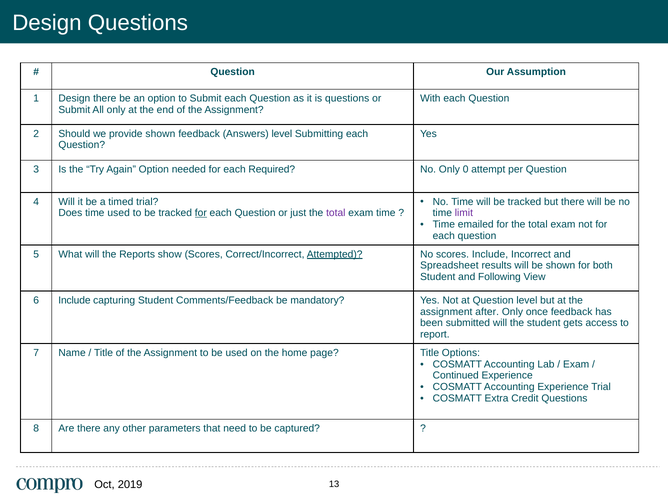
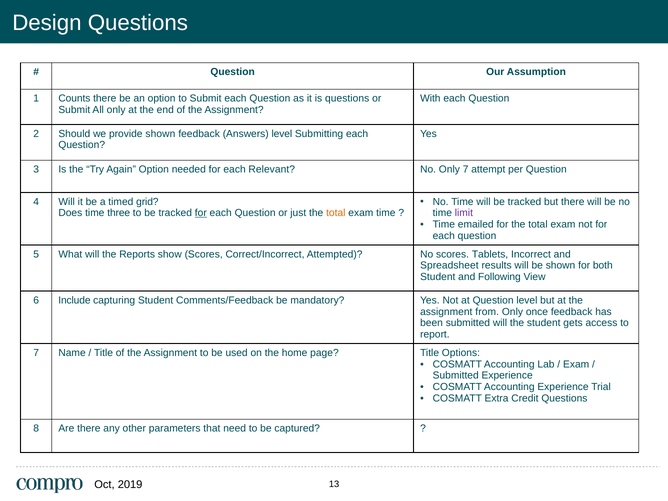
1 Design: Design -> Counts
Required: Required -> Relevant
Only 0: 0 -> 7
timed trial: trial -> grid
time used: used -> three
total at (336, 213) colour: purple -> orange
Attempted underline: present -> none
scores Include: Include -> Tablets
after: after -> from
Continued at (456, 376): Continued -> Submitted
